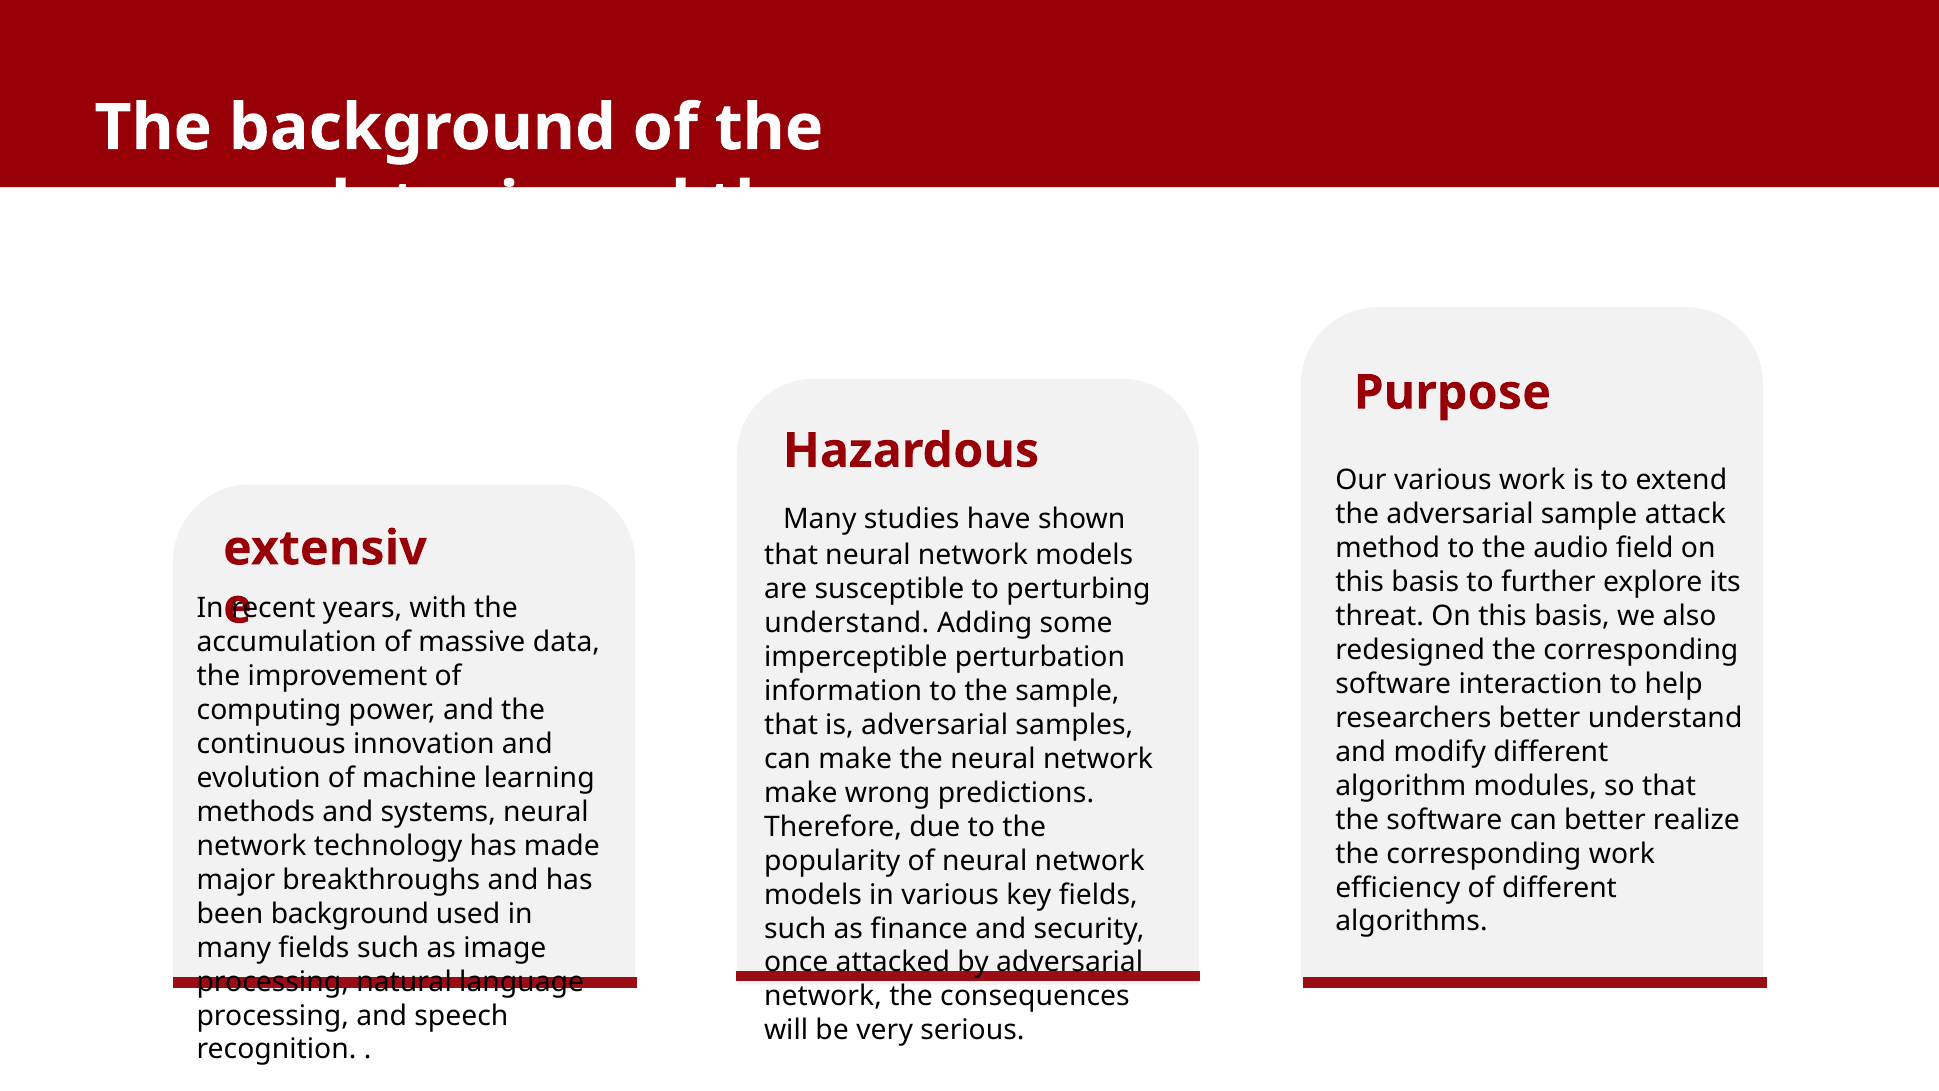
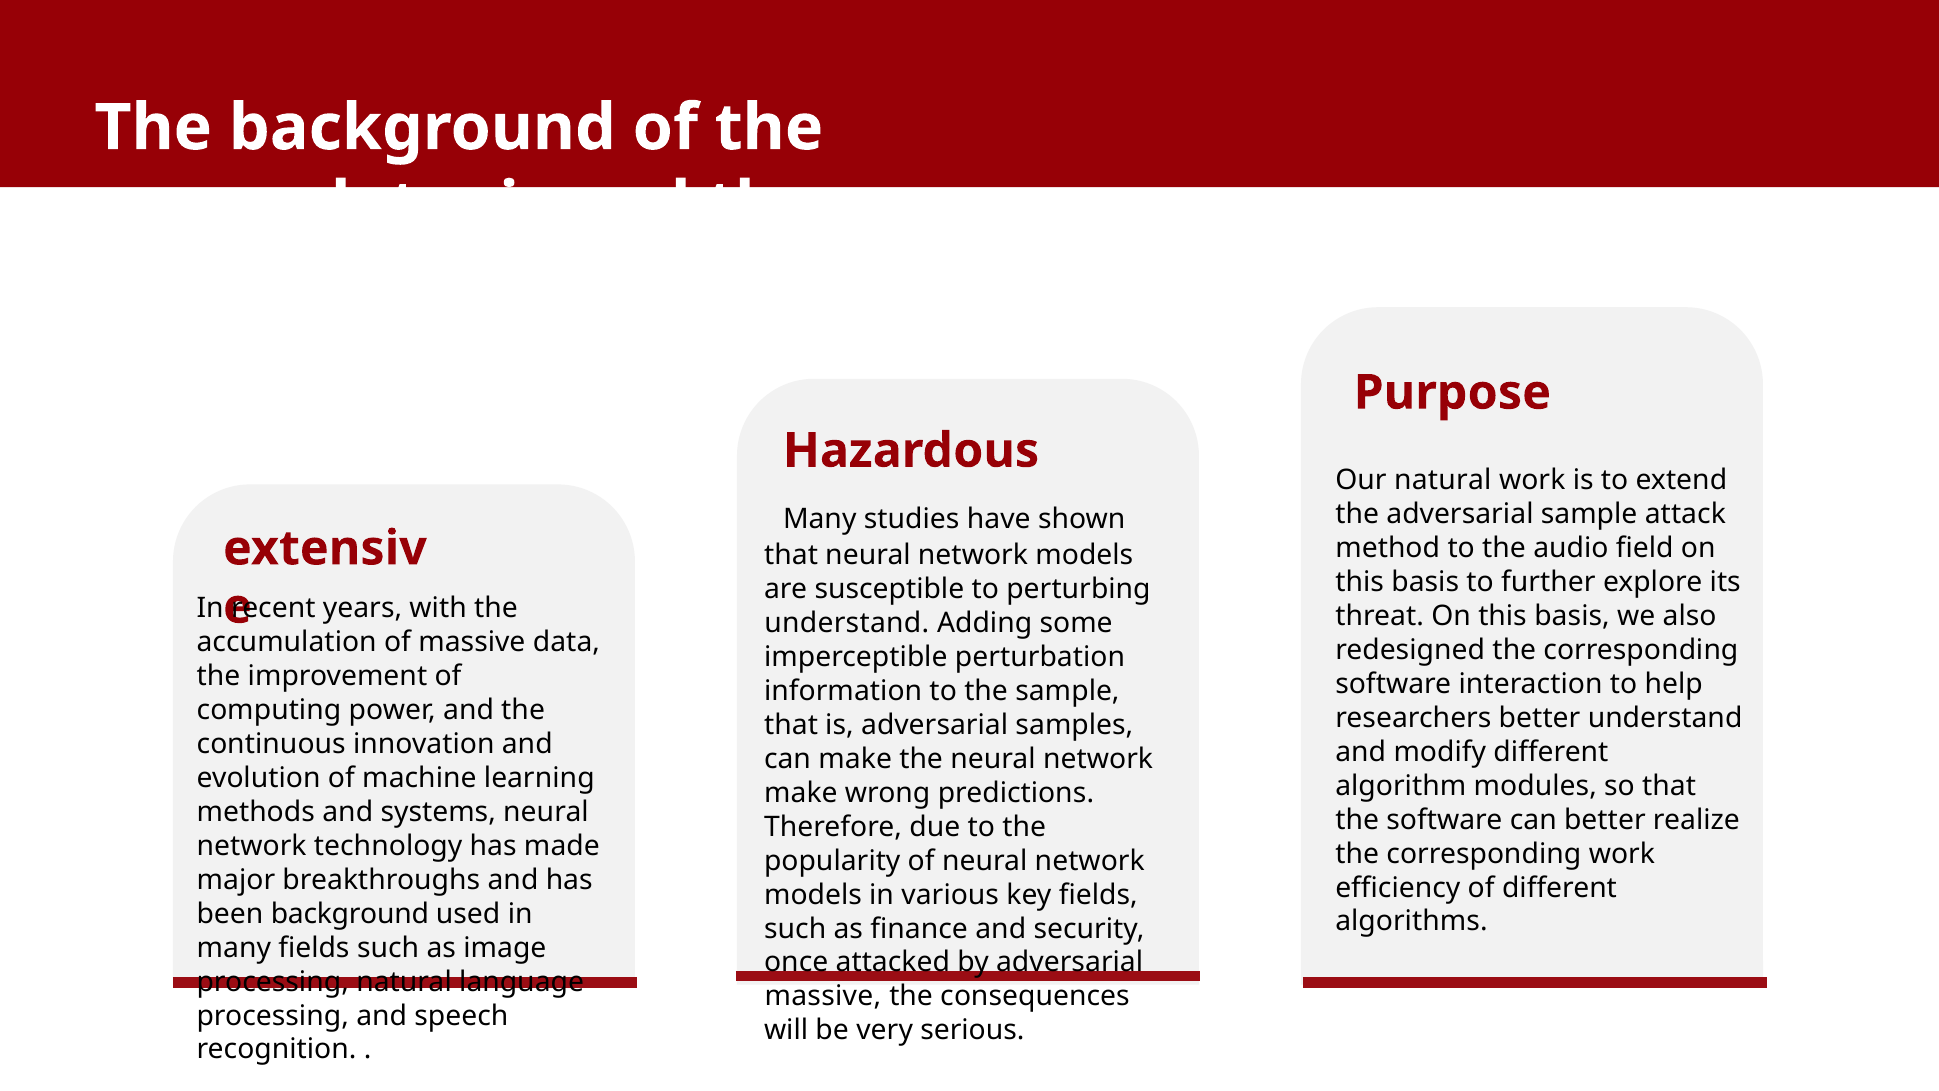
Our various: various -> natural
network at (823, 996): network -> massive
